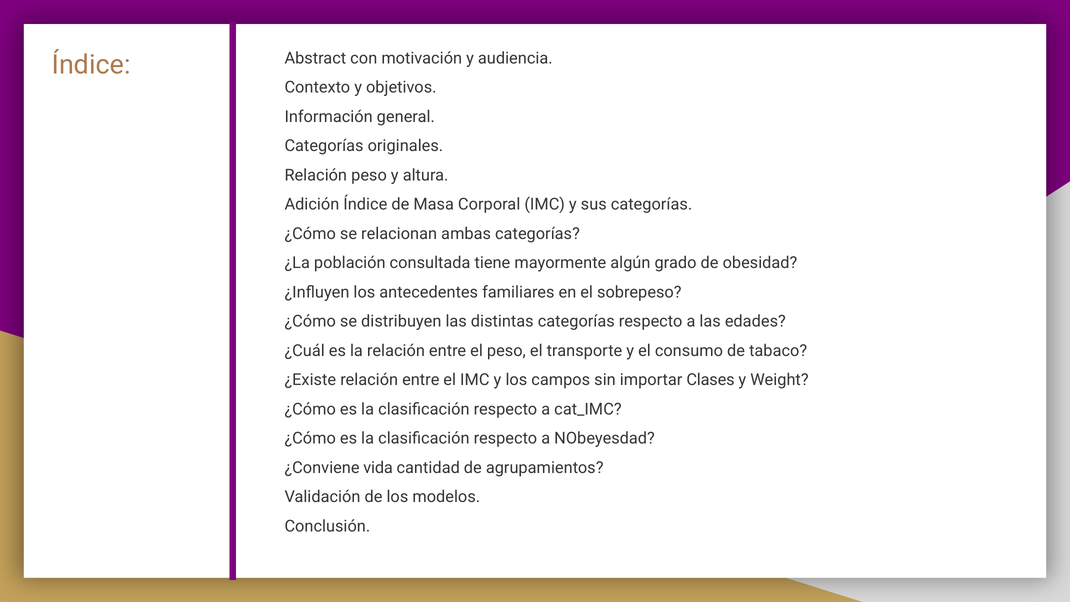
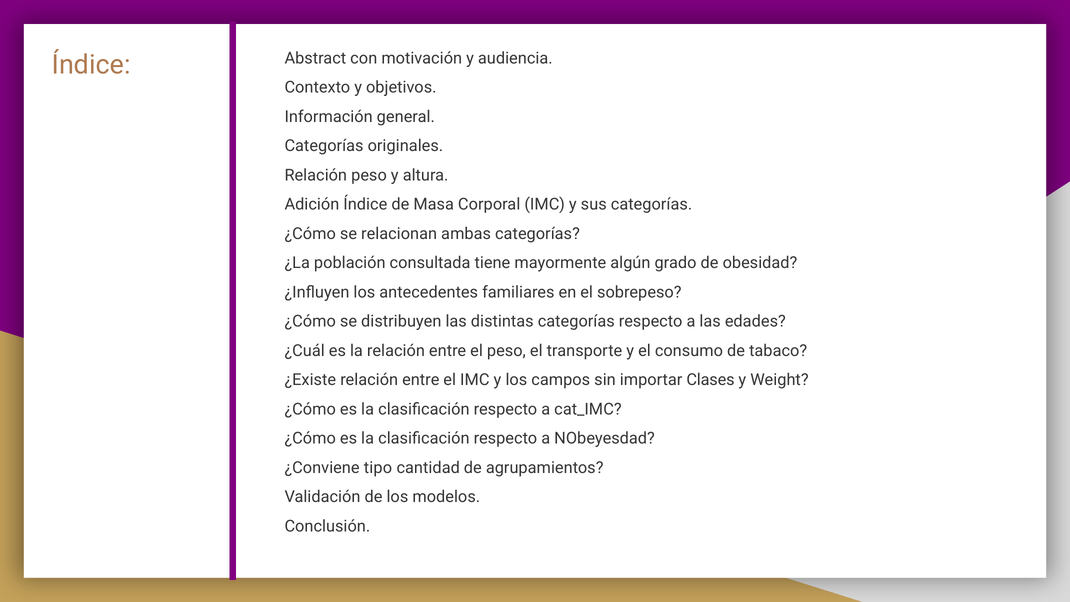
vida: vida -> tipo
